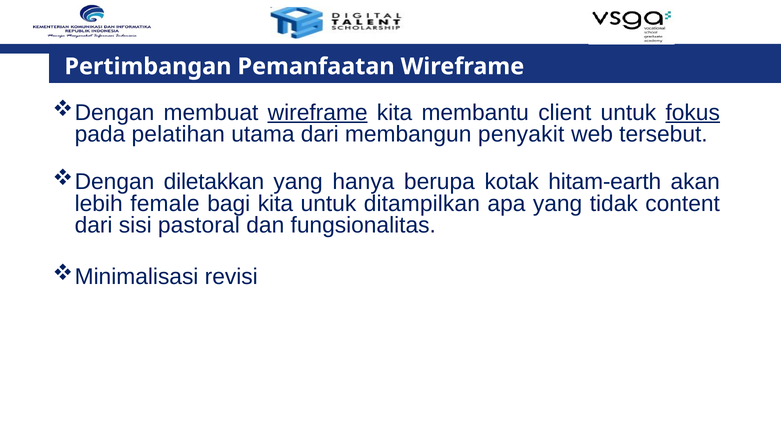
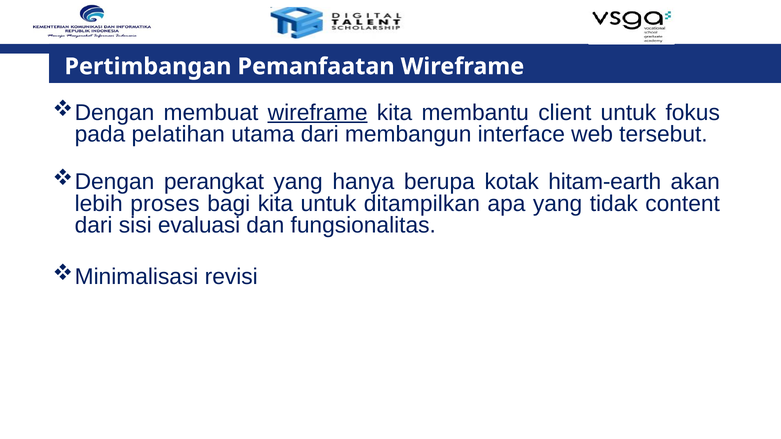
fokus underline: present -> none
penyakit: penyakit -> interface
diletakkan: diletakkan -> perangkat
female: female -> proses
pastoral: pastoral -> evaluasi
